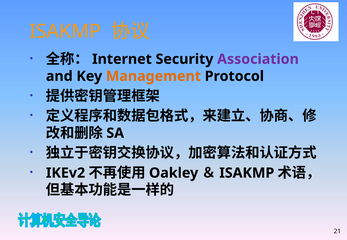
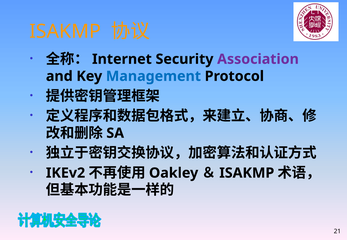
Management colour: orange -> blue
